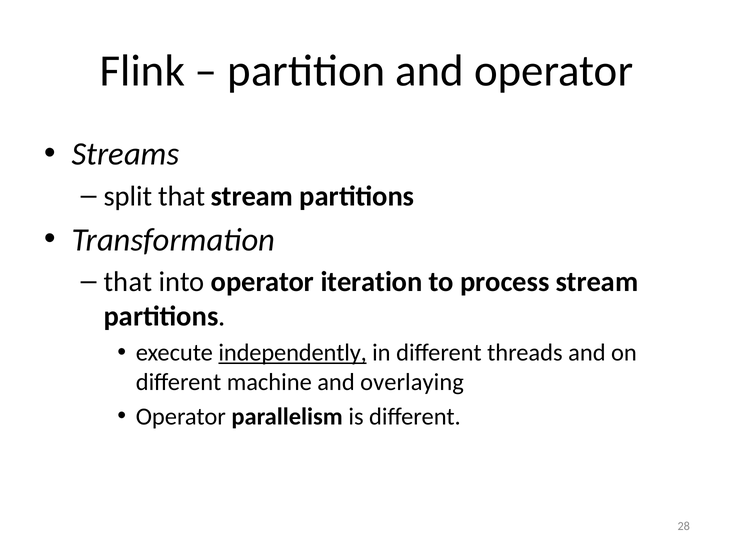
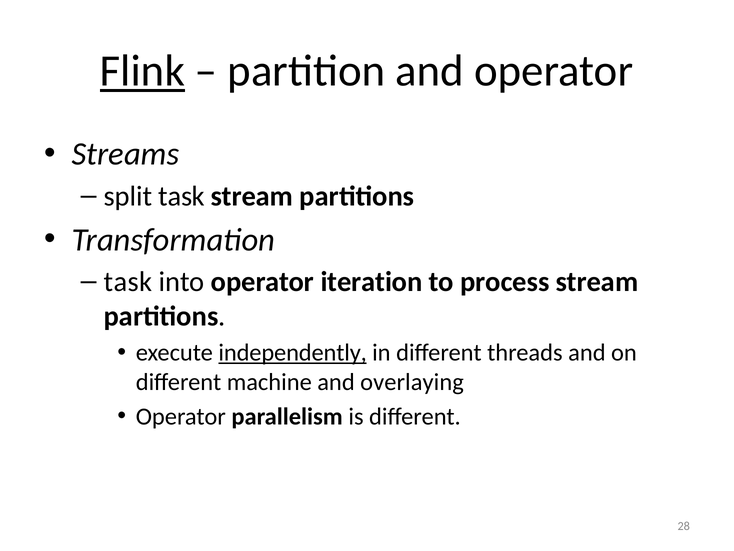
Flink underline: none -> present
split that: that -> task
that at (128, 282): that -> task
